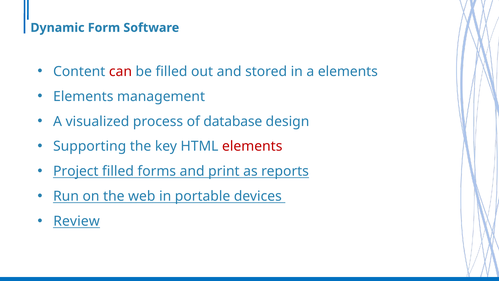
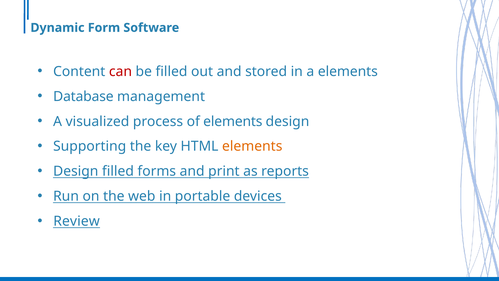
Elements at (83, 96): Elements -> Database
of database: database -> elements
elements at (252, 146) colour: red -> orange
Project at (76, 171): Project -> Design
